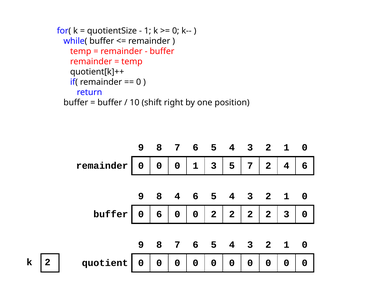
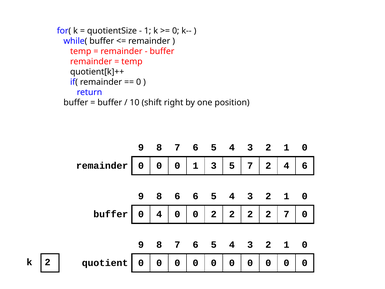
8 4: 4 -> 6
0 6: 6 -> 4
2 3: 3 -> 7
